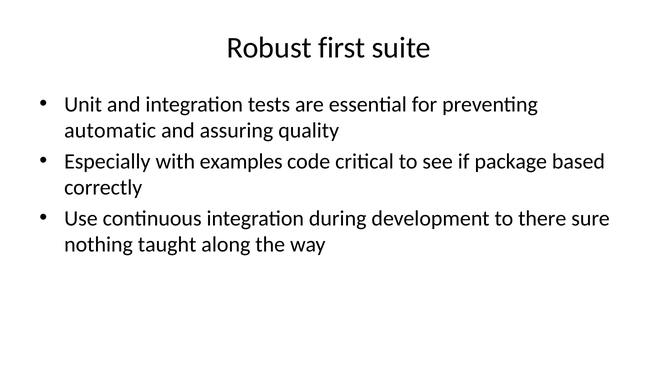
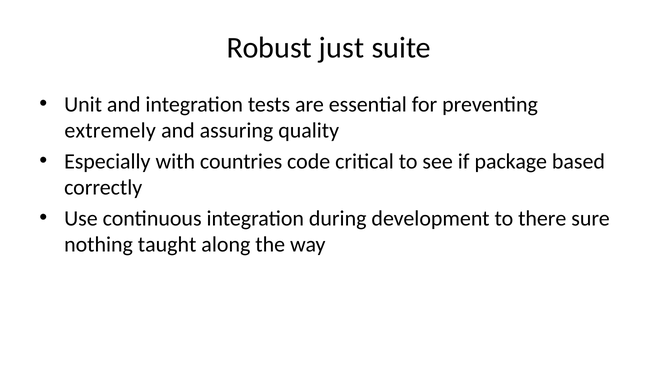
first: first -> just
automatic: automatic -> extremely
examples: examples -> countries
